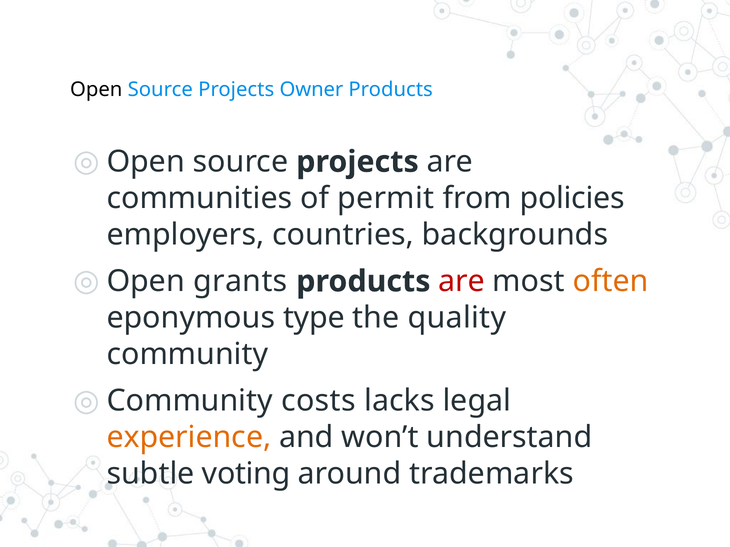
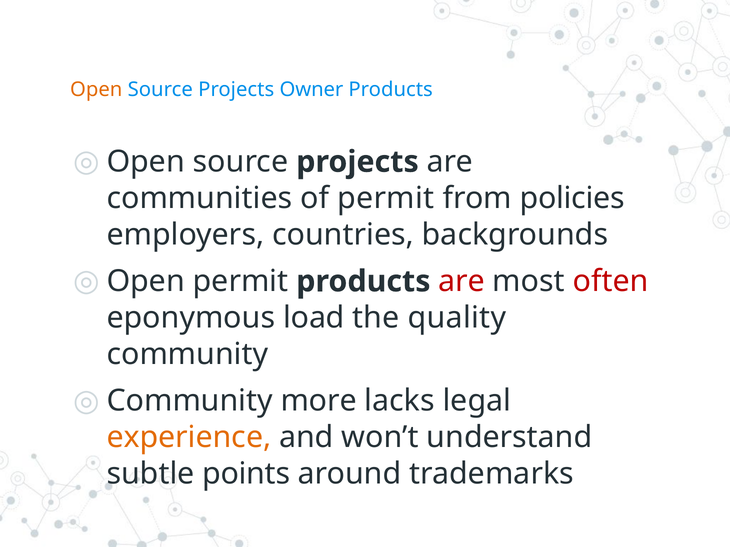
Open at (96, 90) colour: black -> orange
Open grants: grants -> permit
often colour: orange -> red
type: type -> load
costs: costs -> more
voting: voting -> points
